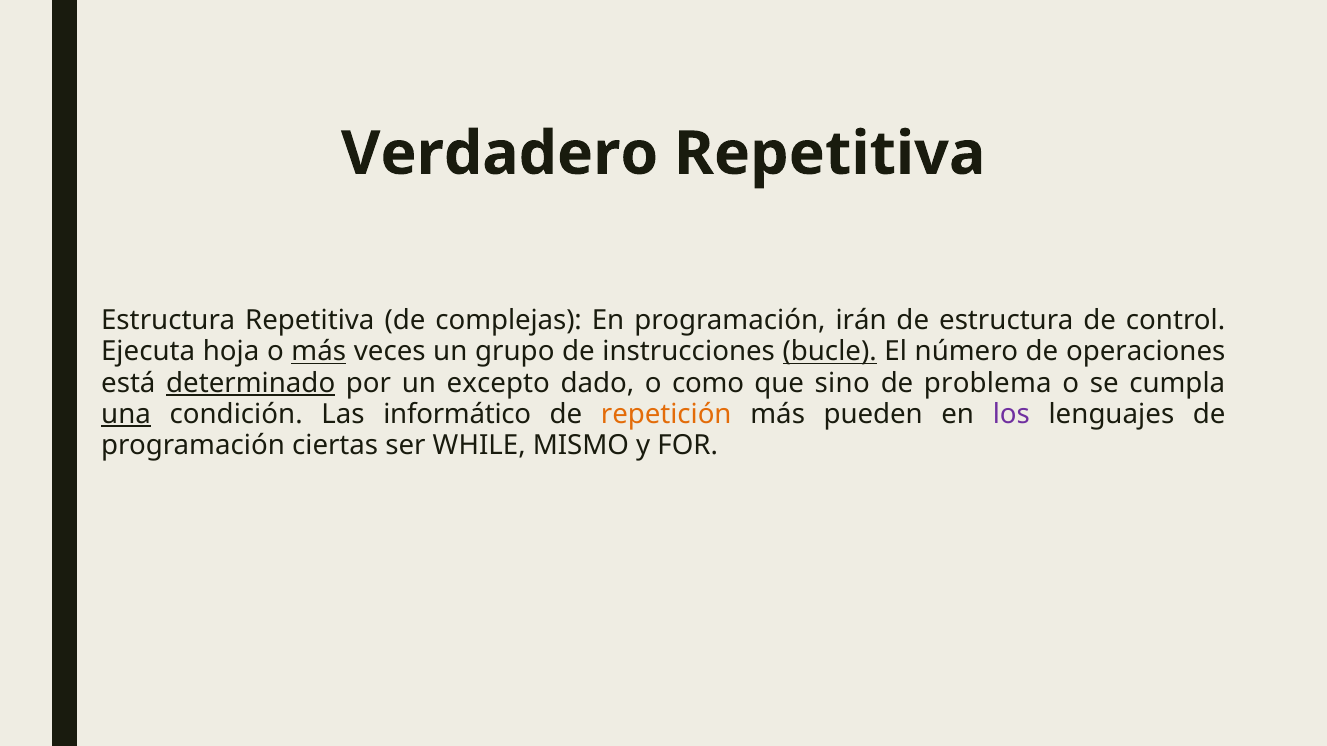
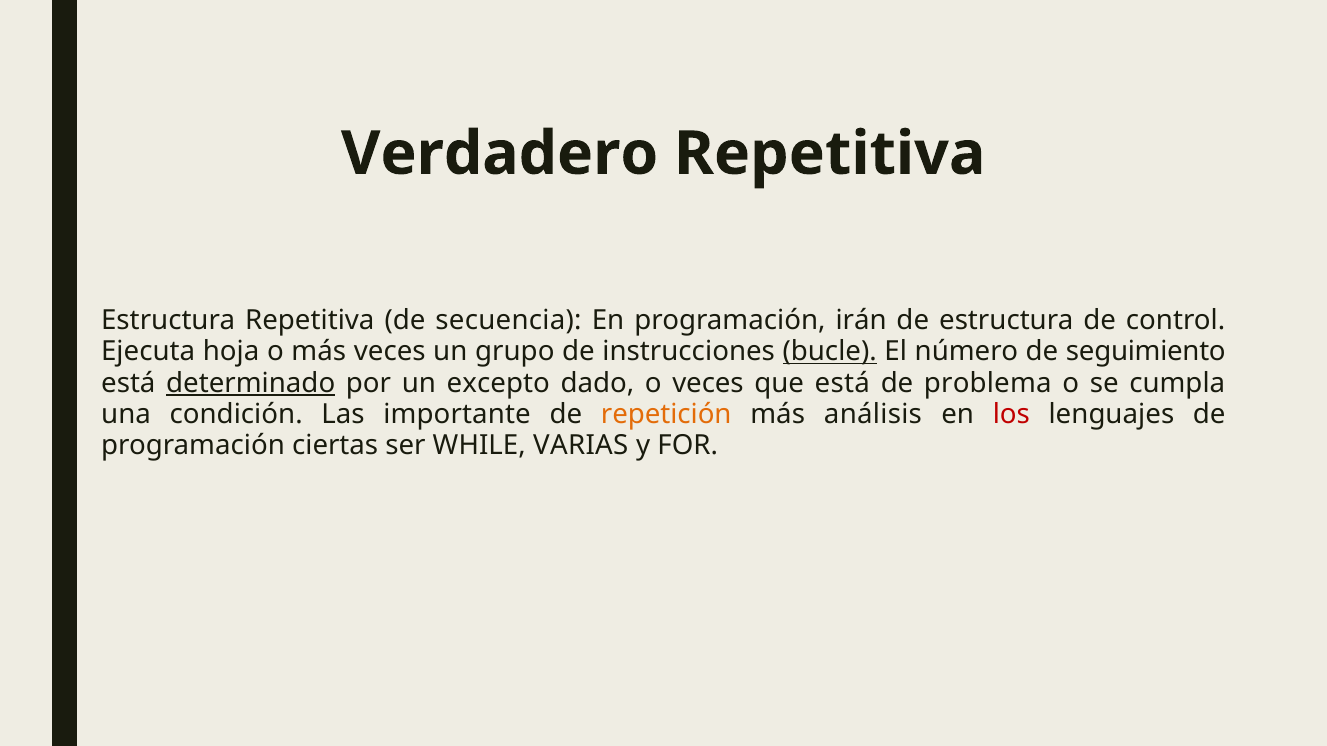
complejas: complejas -> secuencia
más at (319, 352) underline: present -> none
operaciones: operaciones -> seguimiento
o como: como -> veces
que sino: sino -> está
una underline: present -> none
informático: informático -> importante
pueden: pueden -> análisis
los colour: purple -> red
MISMO: MISMO -> VARIAS
